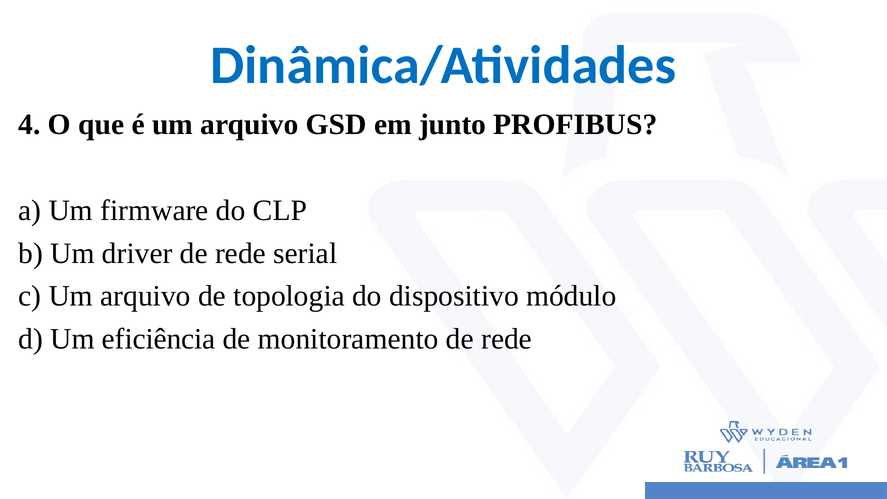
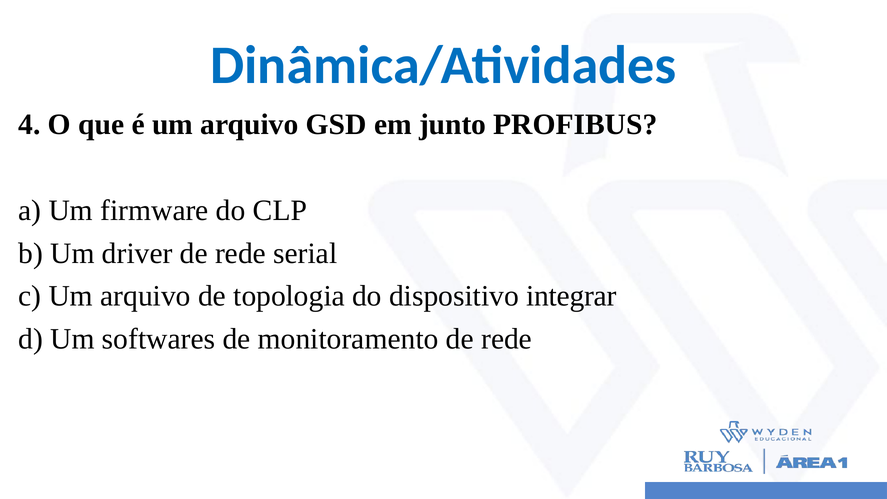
módulo: módulo -> integrar
eficiência: eficiência -> softwares
